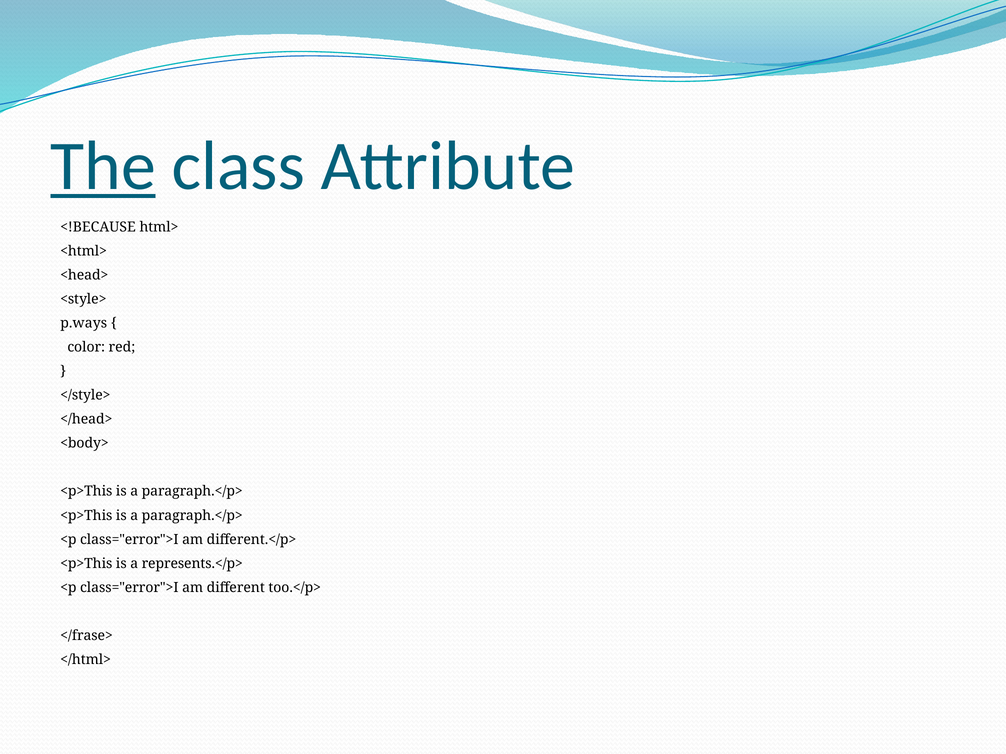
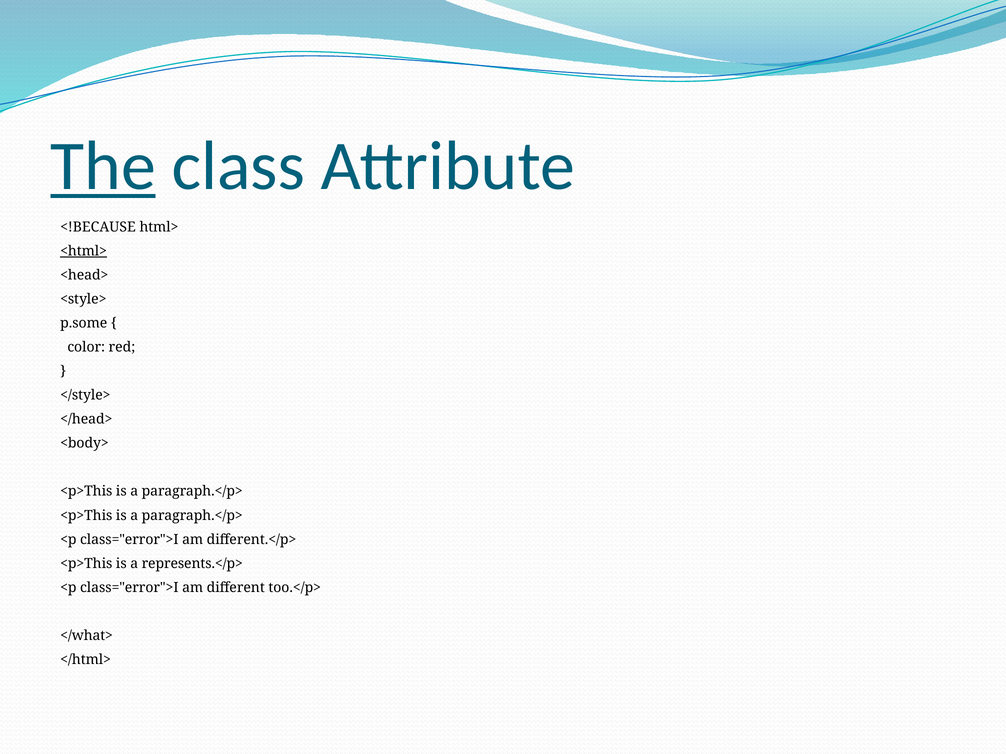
<html> underline: none -> present
p.ways: p.ways -> p.some
</frase>: </frase> -> </what>
